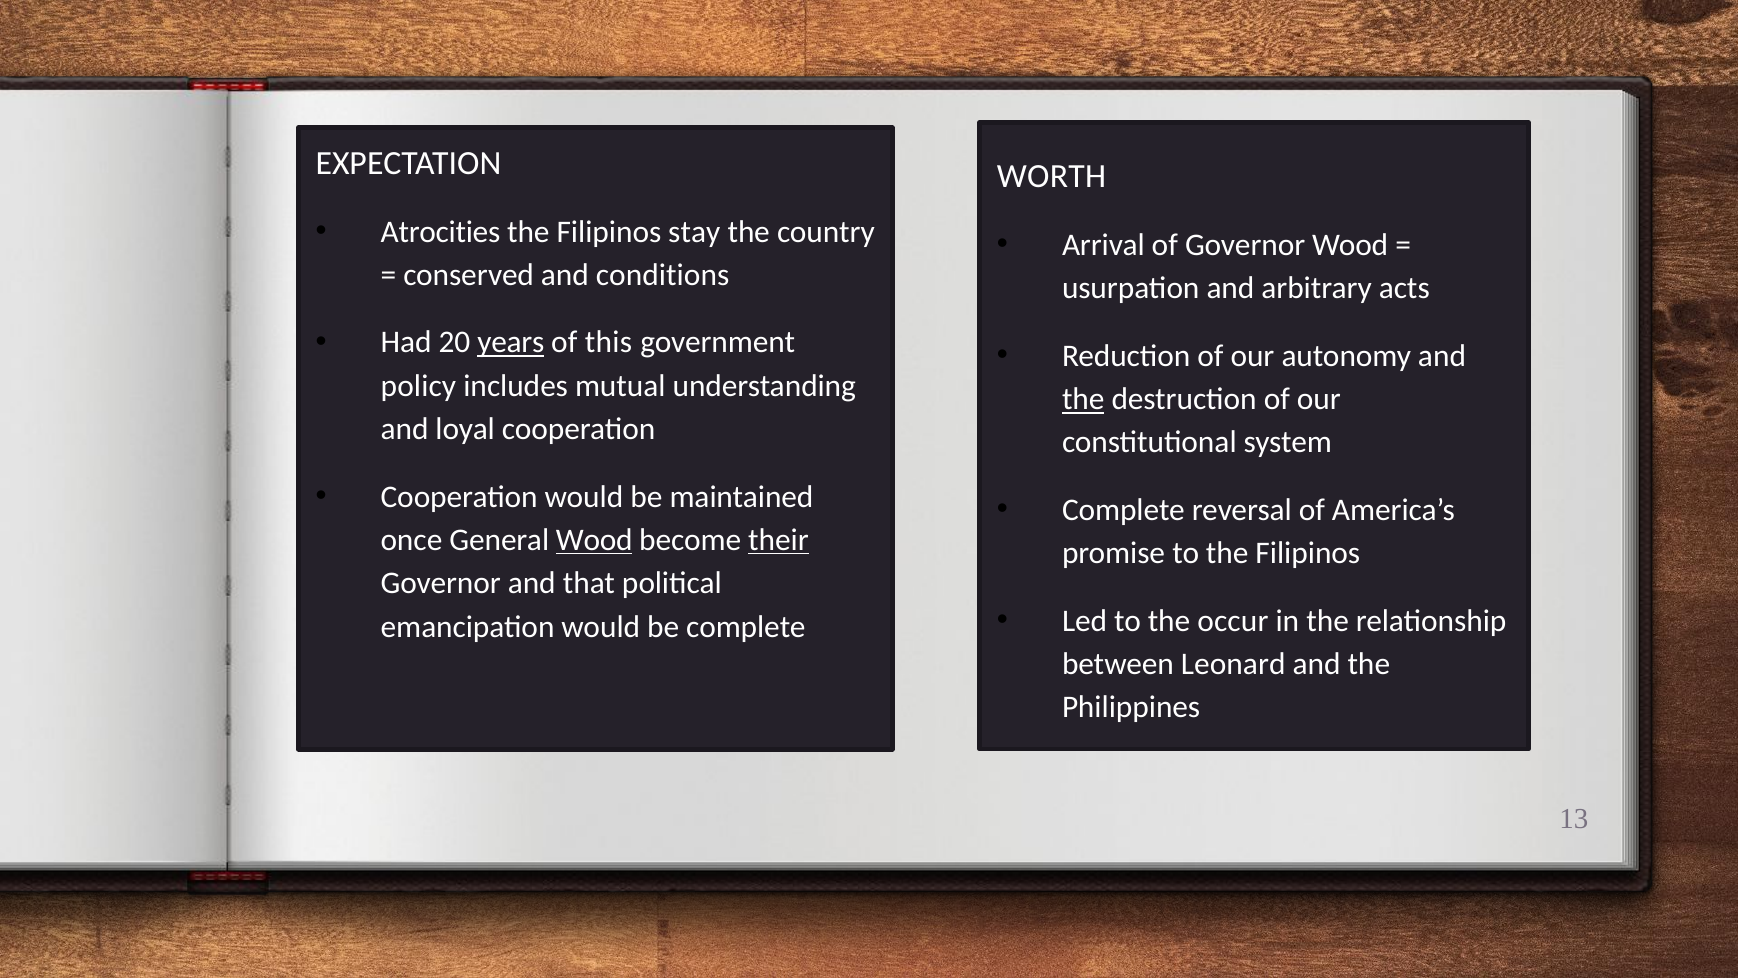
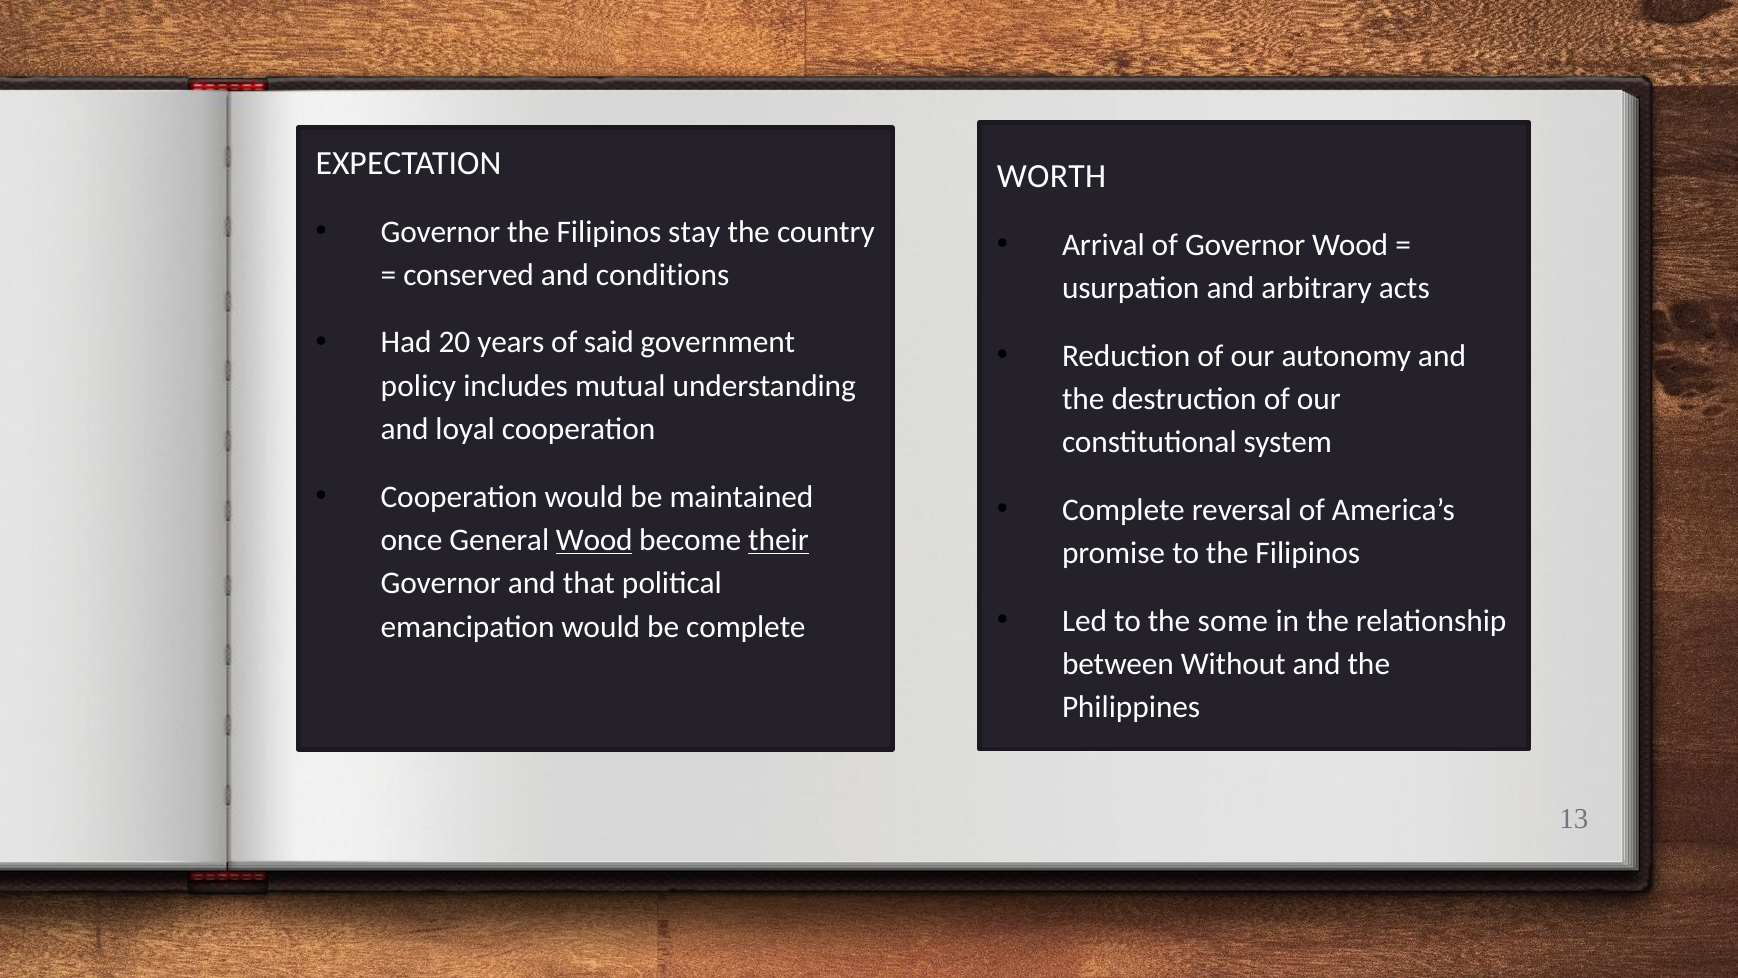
Atrocities at (441, 232): Atrocities -> Governor
years underline: present -> none
this: this -> said
the at (1083, 399) underline: present -> none
occur: occur -> some
Leonard: Leonard -> Without
